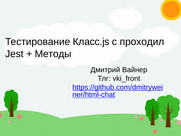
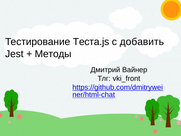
Класс.js: Класс.js -> Теста.js
проходил: проходил -> добавить
